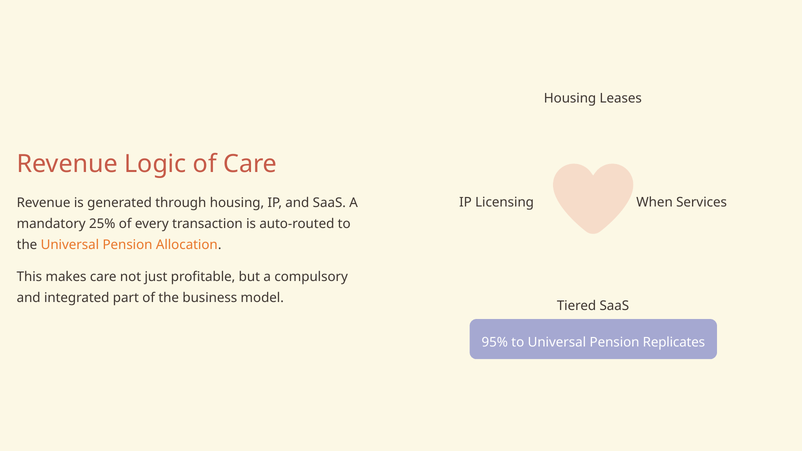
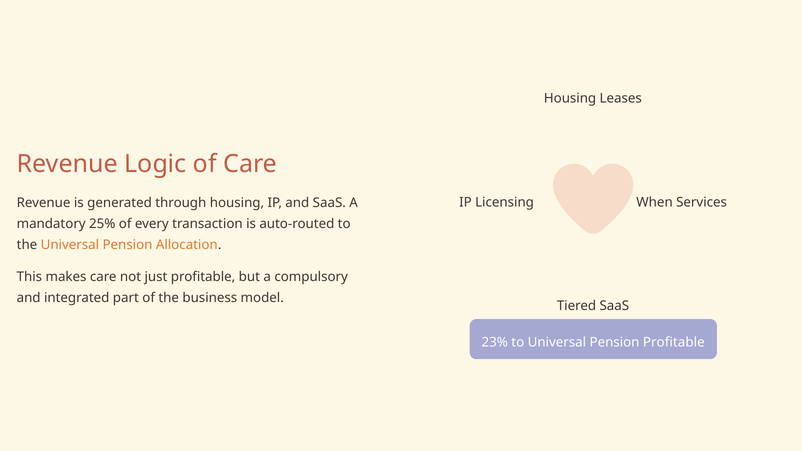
95%: 95% -> 23%
Pension Replicates: Replicates -> Profitable
